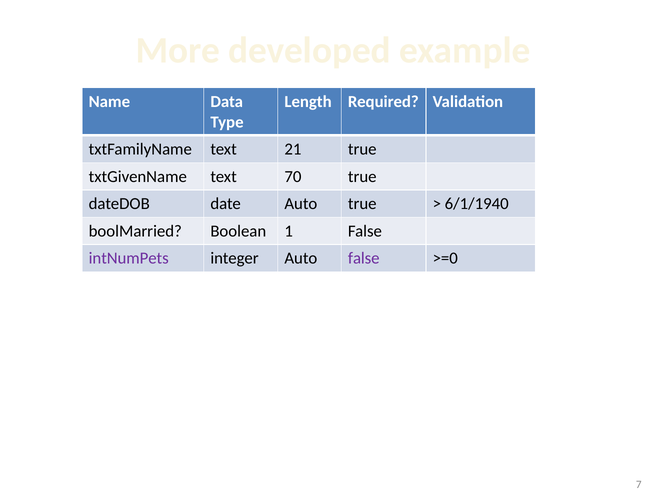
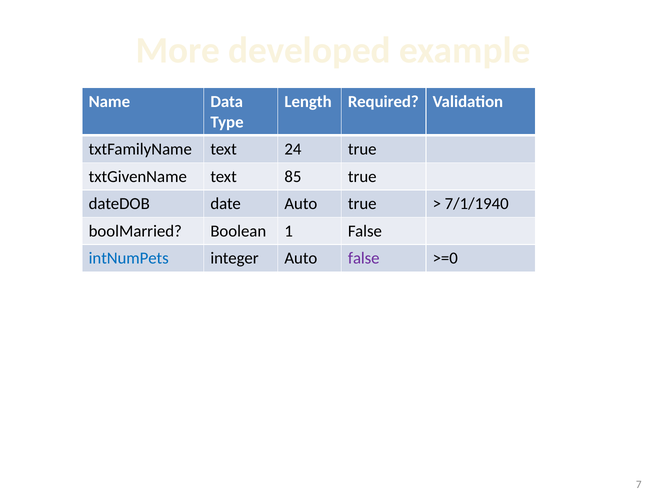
21: 21 -> 24
70: 70 -> 85
6/1/1940: 6/1/1940 -> 7/1/1940
intNumPets colour: purple -> blue
